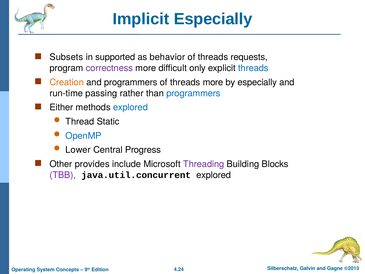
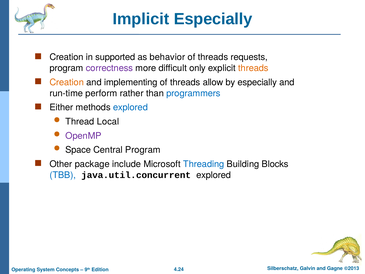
Subsets at (66, 57): Subsets -> Creation
threads at (253, 68) colour: blue -> orange
and programmers: programmers -> implementing
threads more: more -> allow
passing: passing -> perform
Static: Static -> Local
OpenMP colour: blue -> purple
Lower: Lower -> Space
Central Progress: Progress -> Program
provides: provides -> package
Threading colour: purple -> blue
TBB colour: purple -> blue
